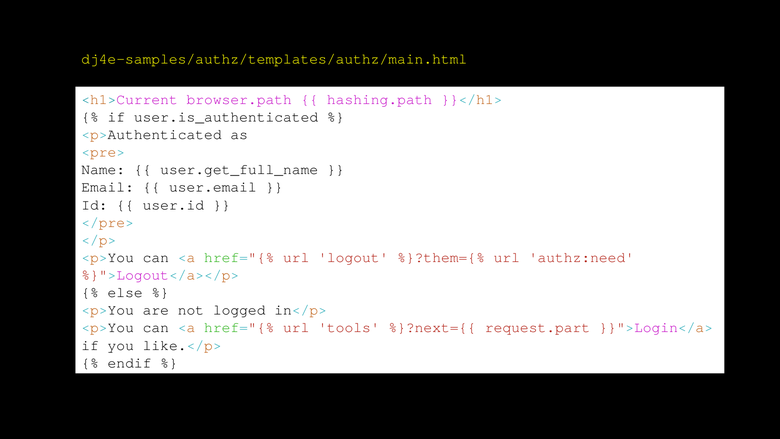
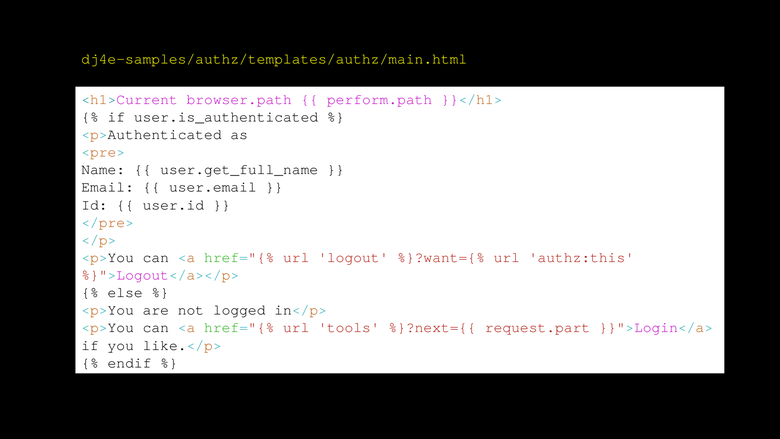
hashing.path: hashing.path -> perform.path
%}?them={%: %}?them={% -> %}?want={%
authz:need: authz:need -> authz:this
